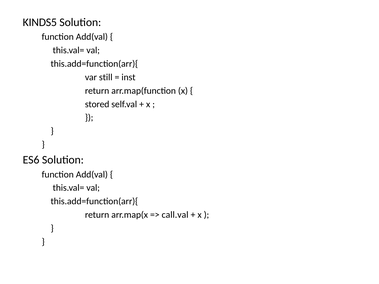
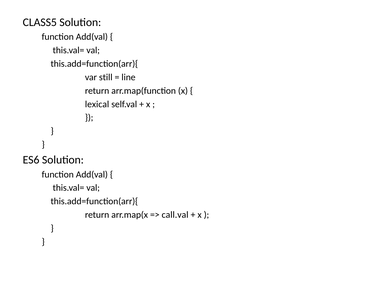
KINDS5: KINDS5 -> CLASS5
inst: inst -> line
stored: stored -> lexical
